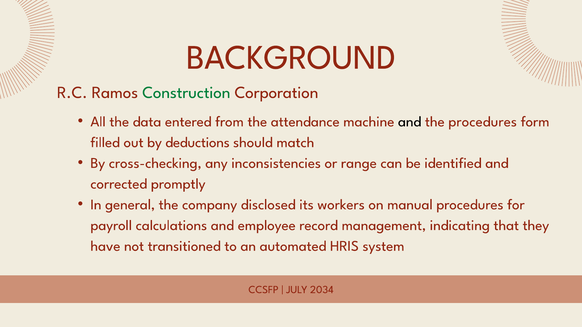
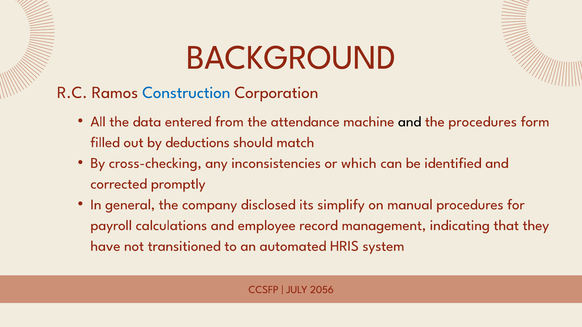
Construction colour: green -> blue
range: range -> which
workers: workers -> simplify
2034: 2034 -> 2056
